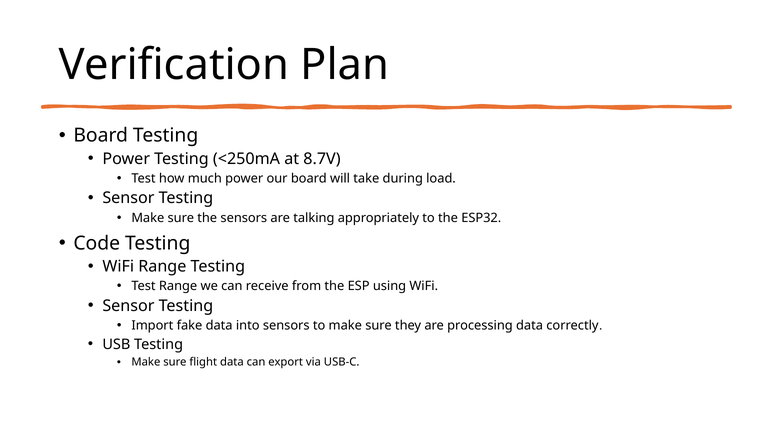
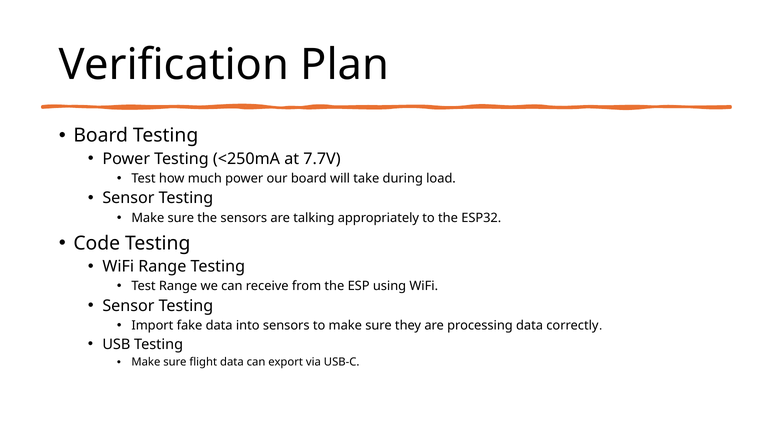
8.7V: 8.7V -> 7.7V
